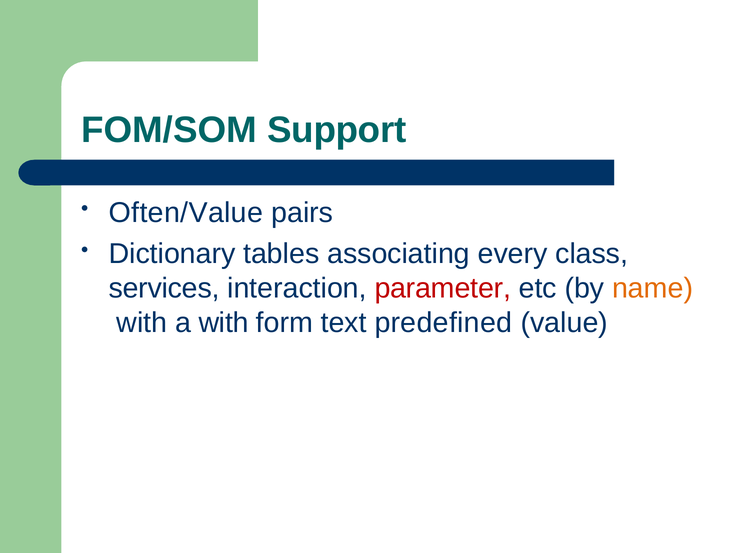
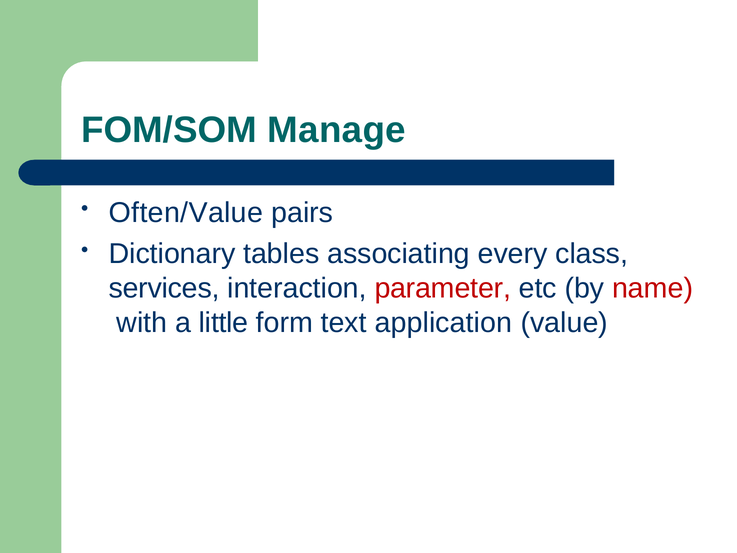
Support: Support -> Manage
name colour: orange -> red
a with: with -> little
predefined: predefined -> application
